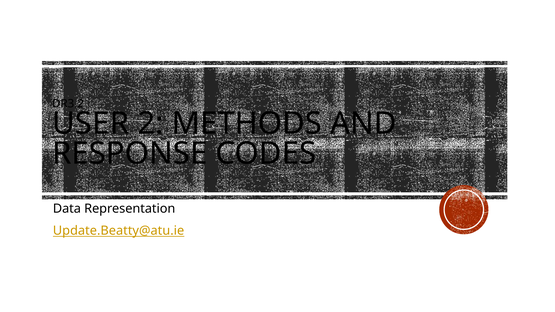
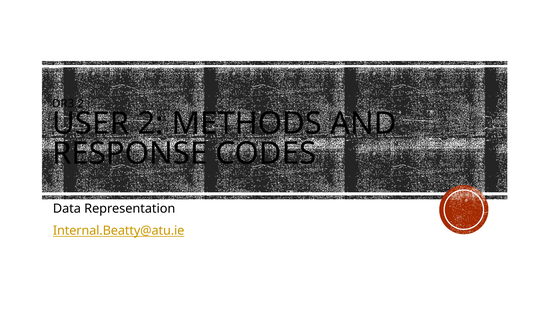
Update.Beatty@atu.ie: Update.Beatty@atu.ie -> Internal.Beatty@atu.ie
